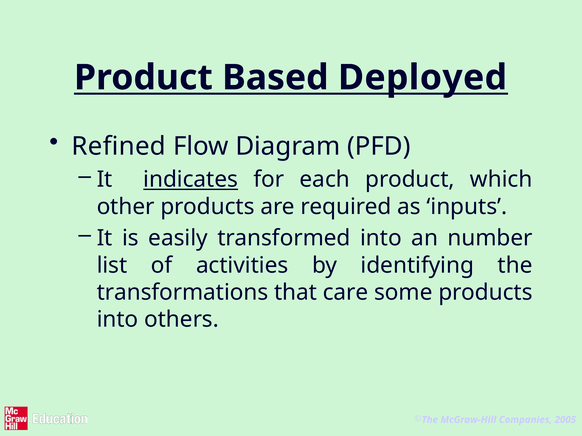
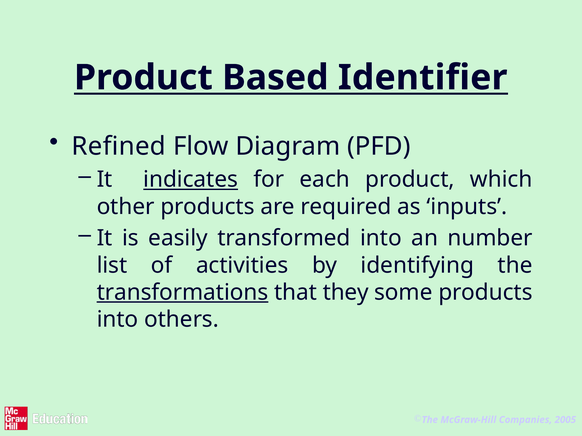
Deployed: Deployed -> Identifier
transformations underline: none -> present
care: care -> they
